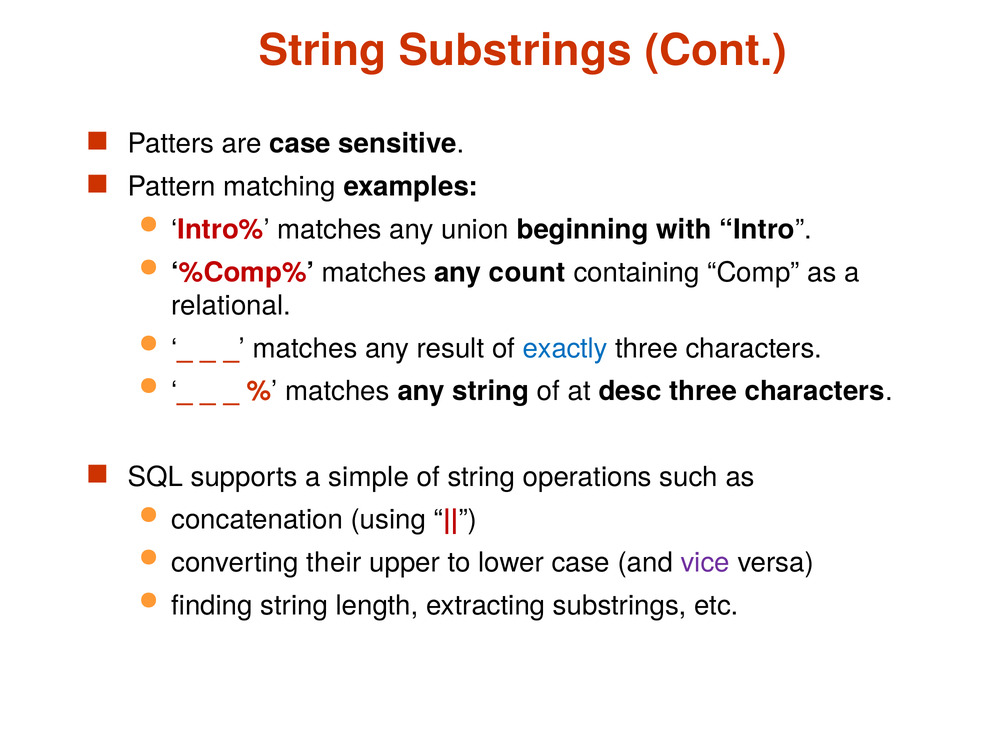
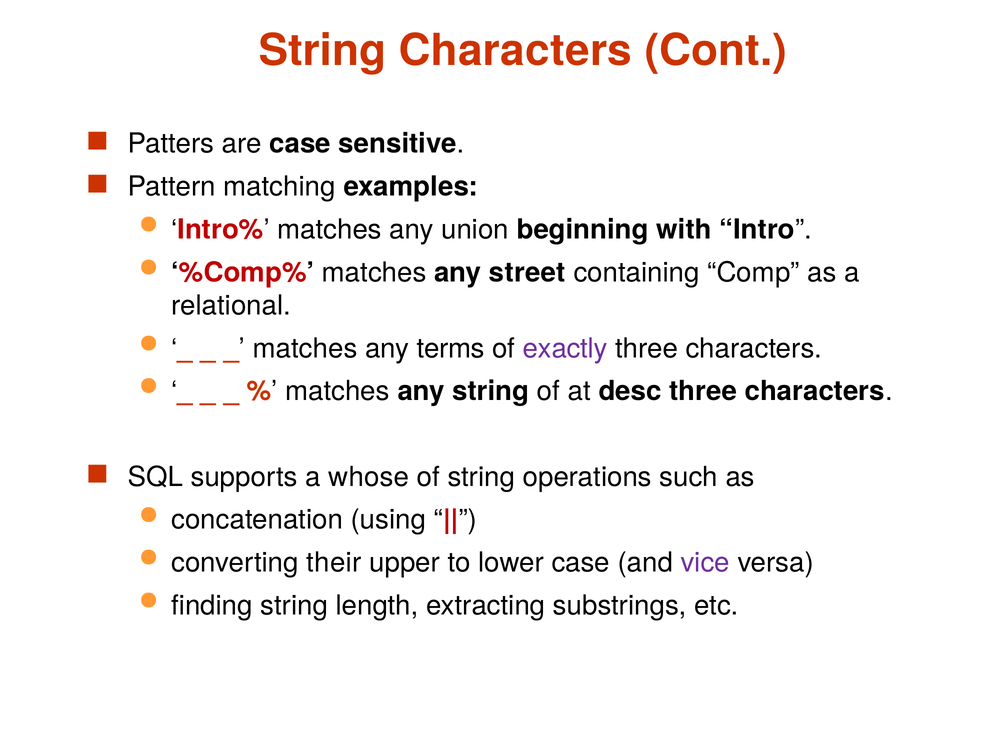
String Substrings: Substrings -> Characters
count: count -> street
result: result -> terms
exactly colour: blue -> purple
simple: simple -> whose
